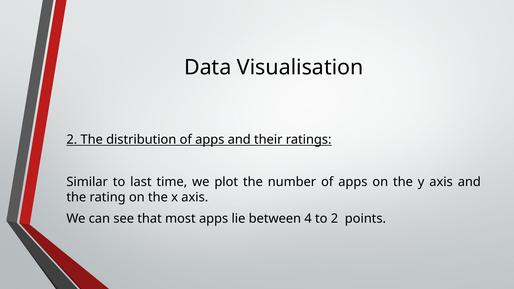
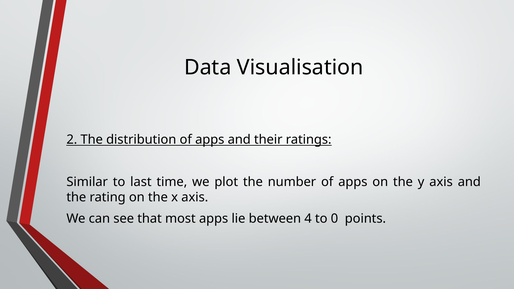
to 2: 2 -> 0
